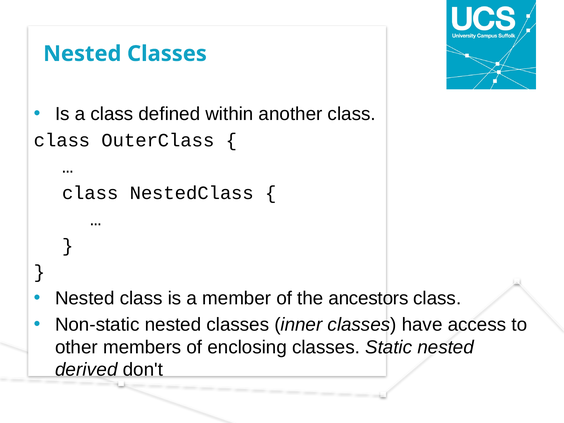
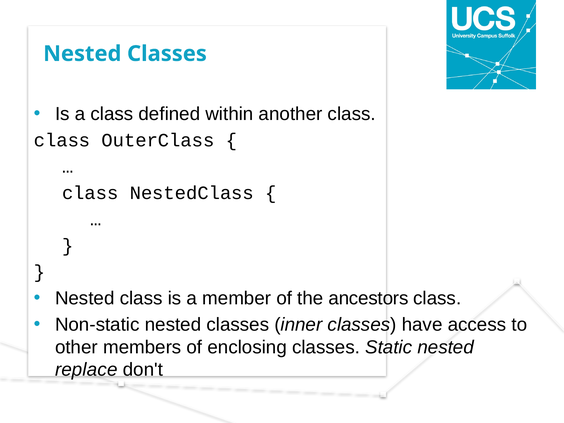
derived: derived -> replace
